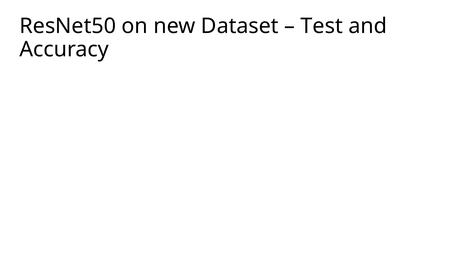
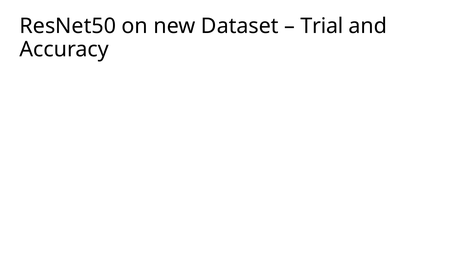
Test: Test -> Trial
